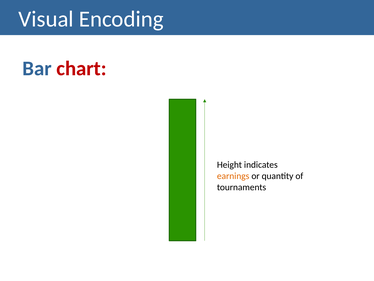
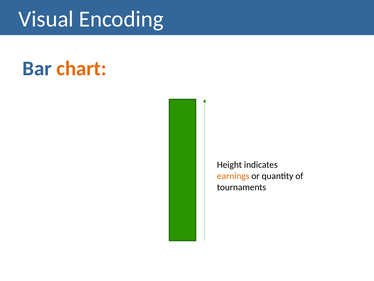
chart colour: red -> orange
